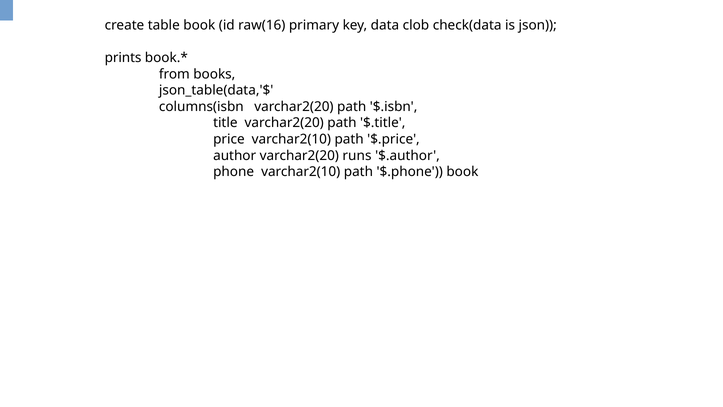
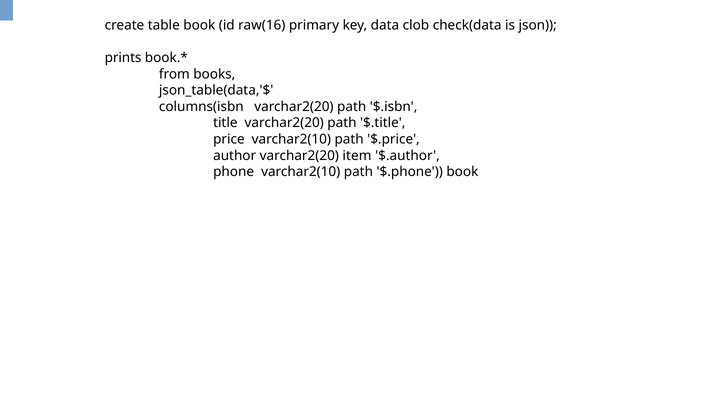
runs: runs -> item
